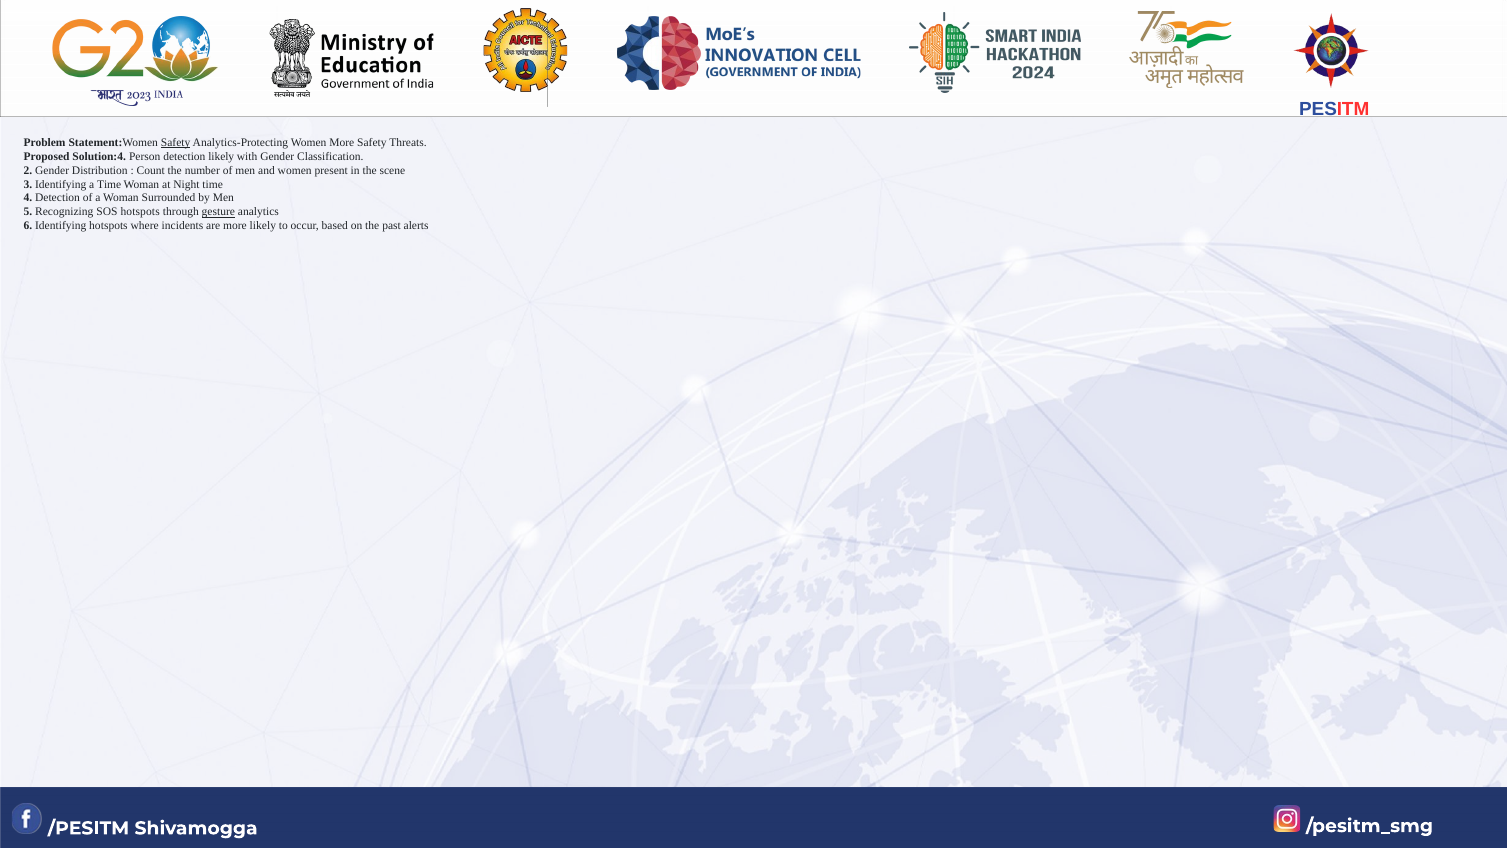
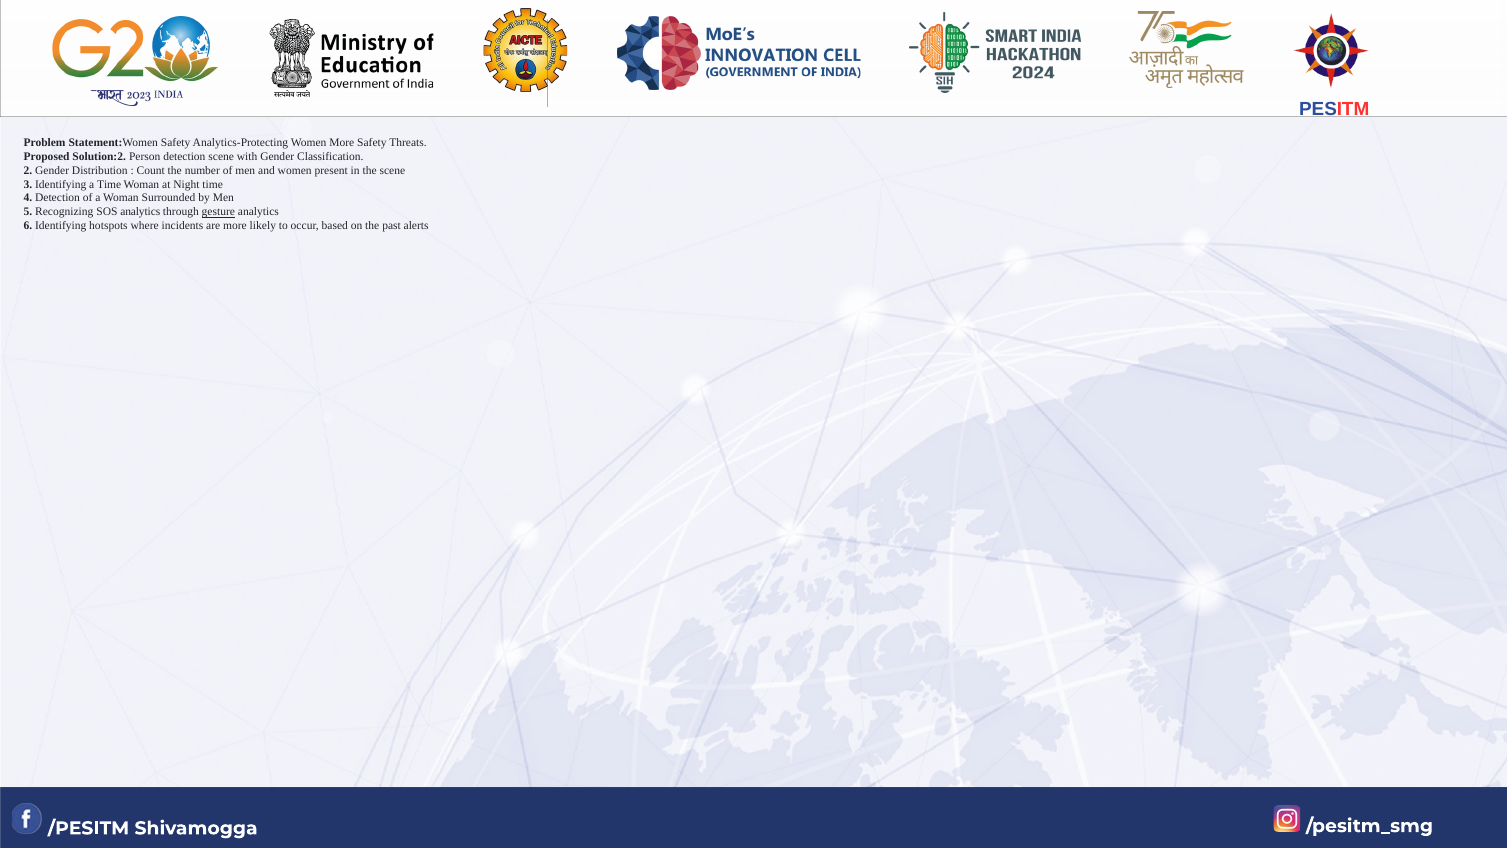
Safety at (176, 143) underline: present -> none
Solution:4: Solution:4 -> Solution:2
detection likely: likely -> scene
SOS hotspots: hotspots -> analytics
